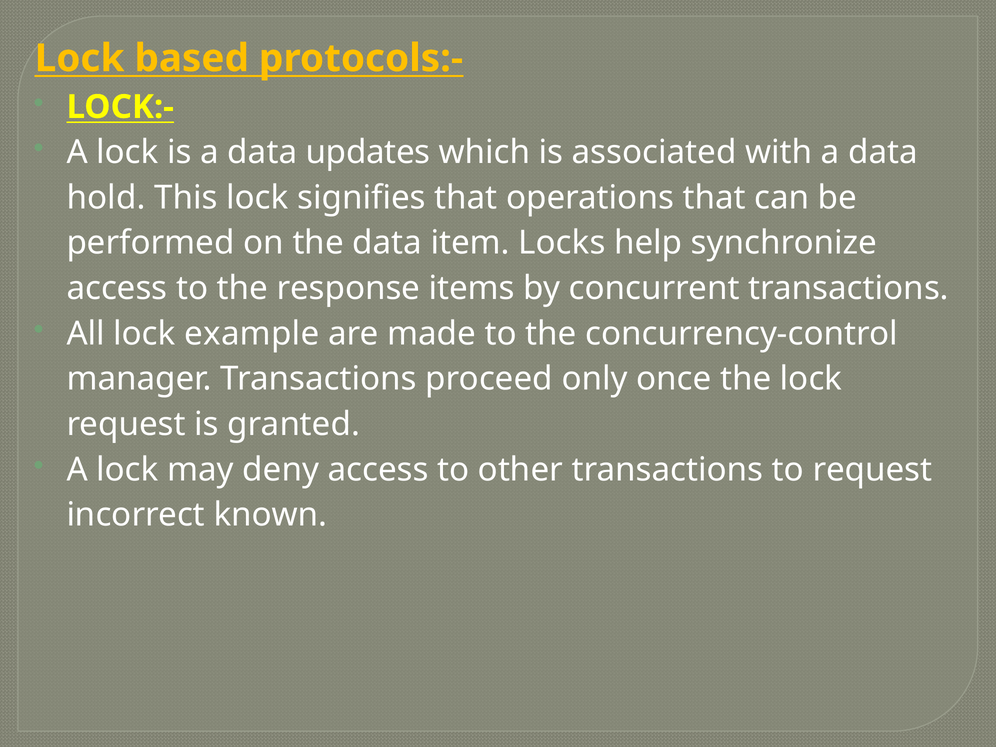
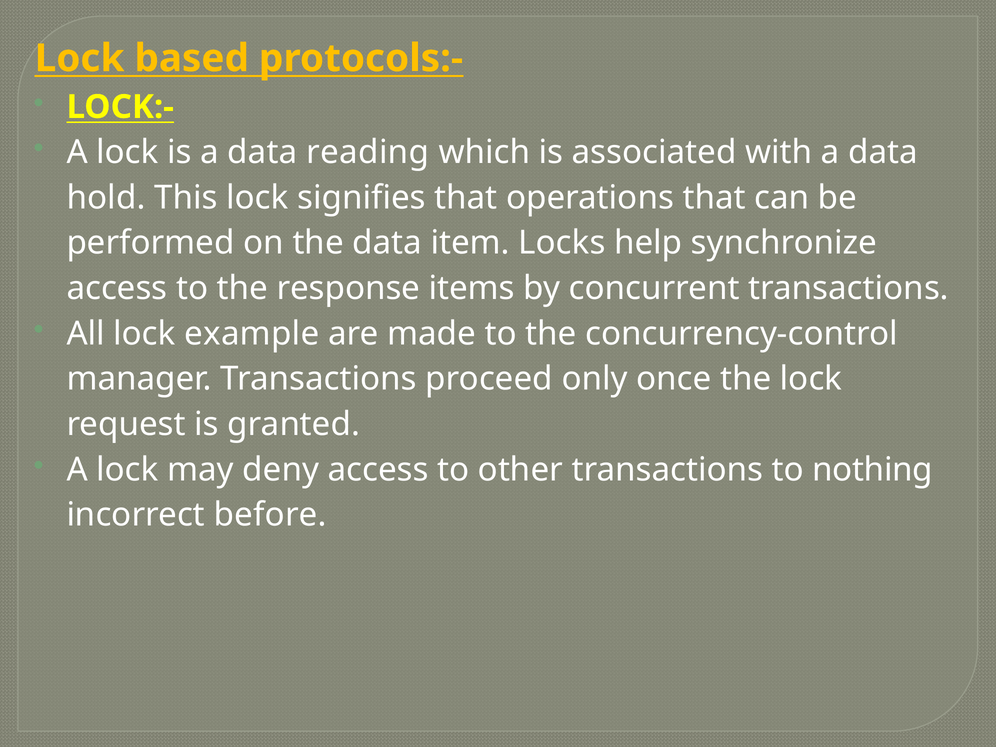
updates: updates -> reading
to request: request -> nothing
known: known -> before
